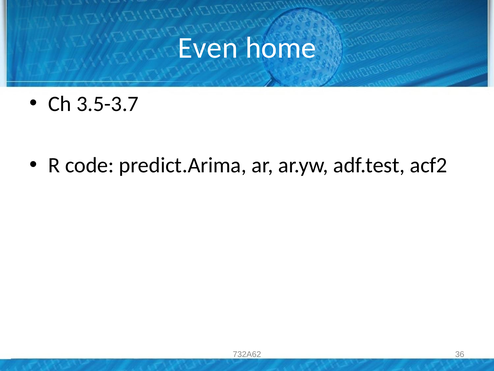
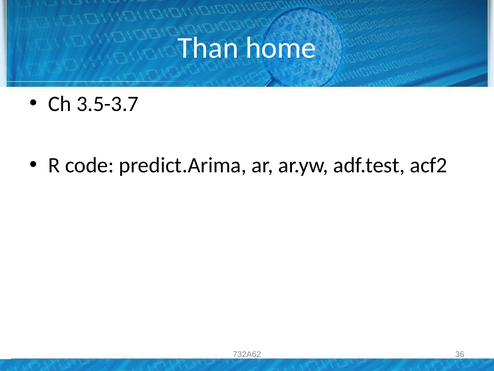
Even: Even -> Than
